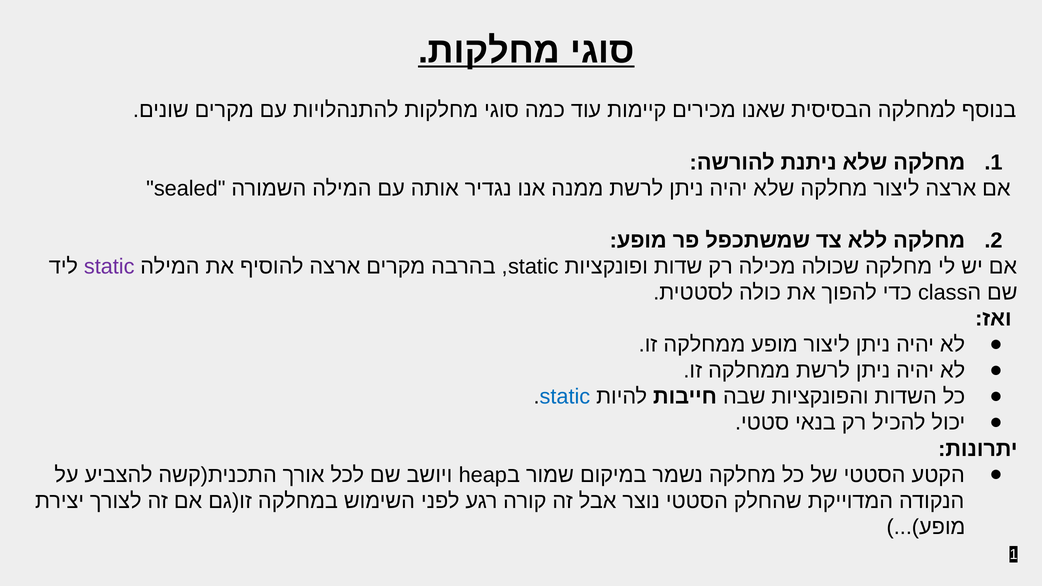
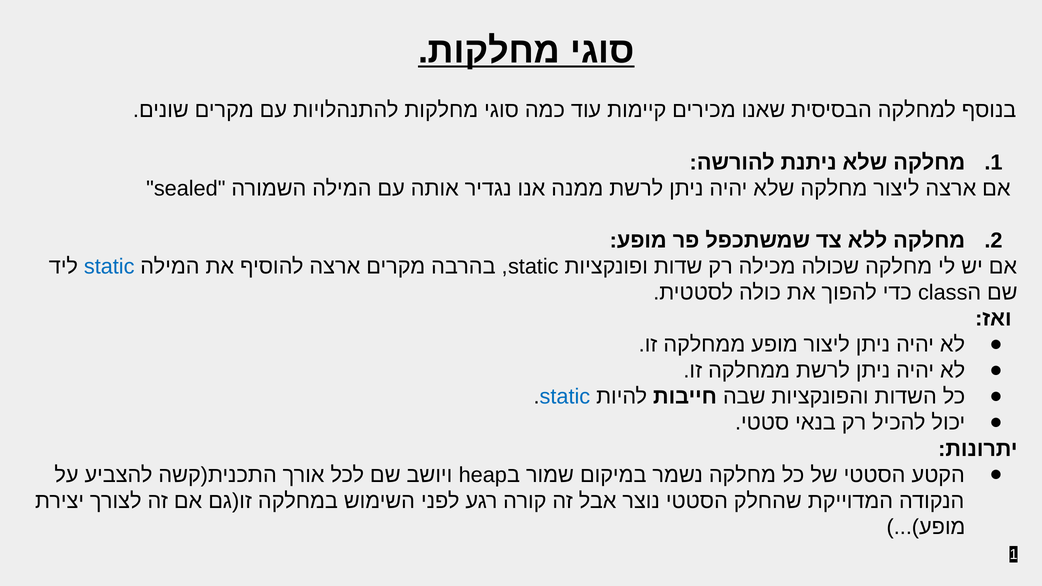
static at (109, 267) colour: purple -> blue
